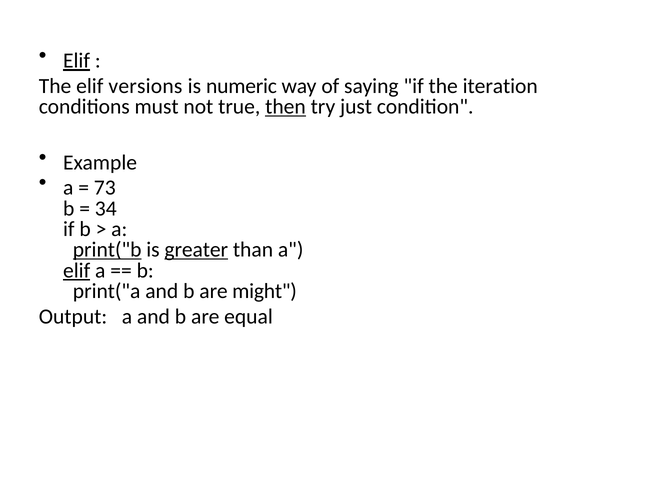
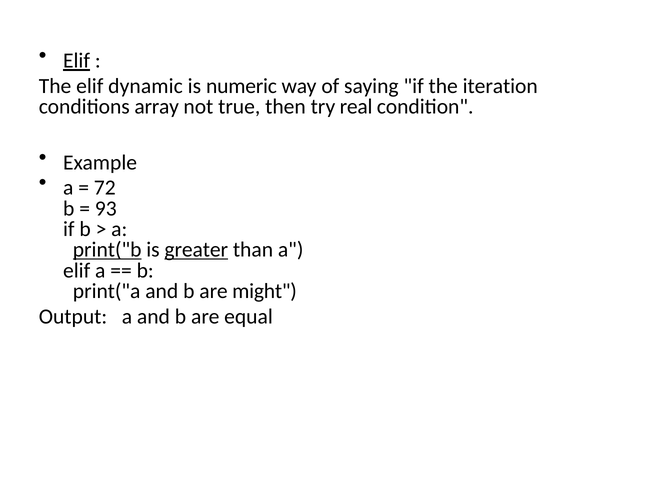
versions: versions -> dynamic
must: must -> array
then underline: present -> none
just: just -> real
73: 73 -> 72
34: 34 -> 93
elif at (77, 271) underline: present -> none
